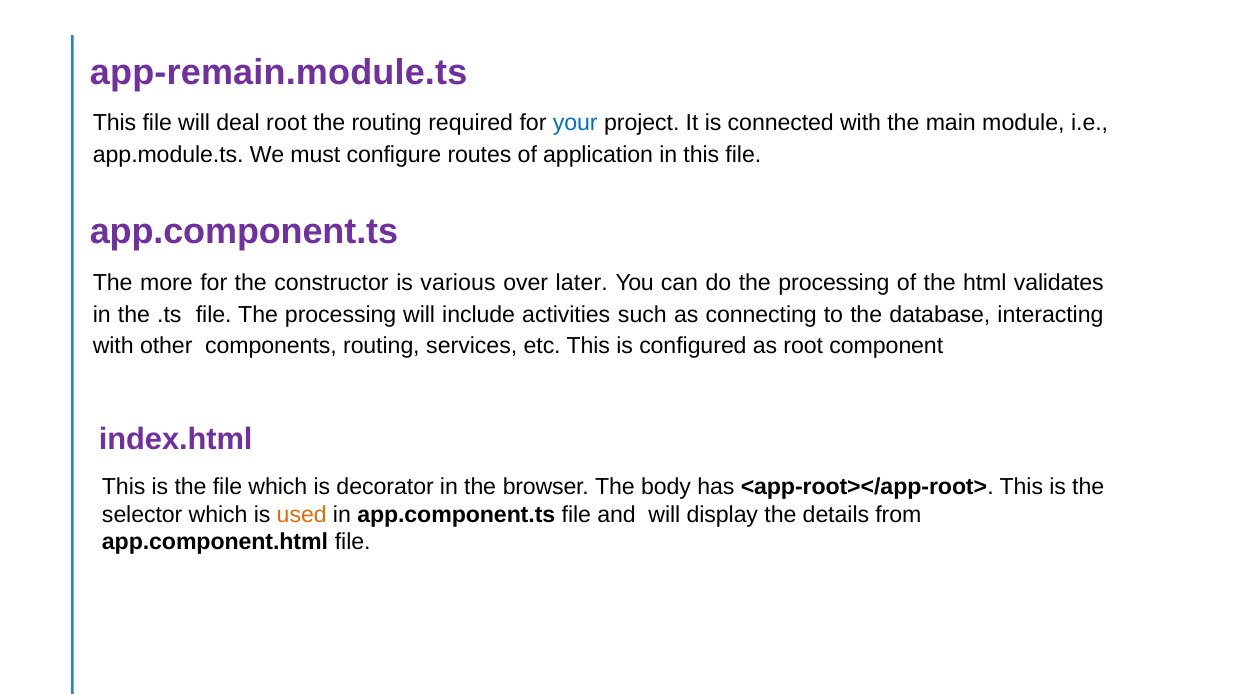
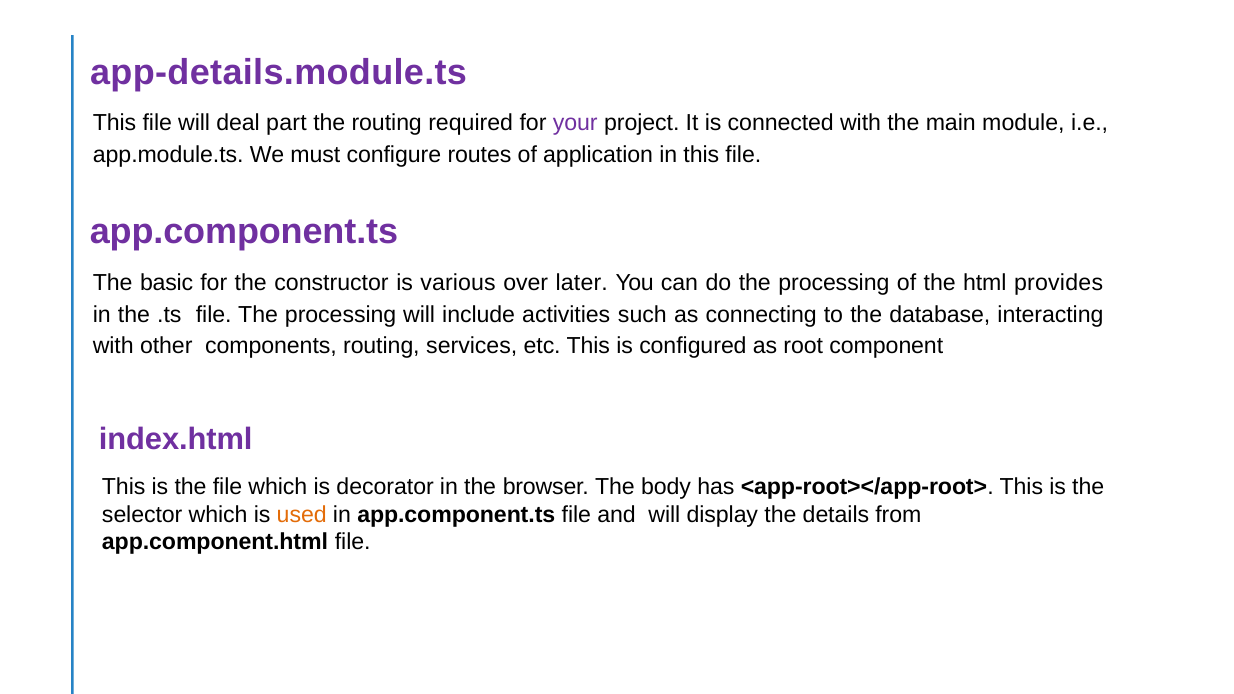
app-remain.module.ts: app-remain.module.ts -> app-details.module.ts
deal root: root -> part
your colour: blue -> purple
more: more -> basic
validates: validates -> provides
